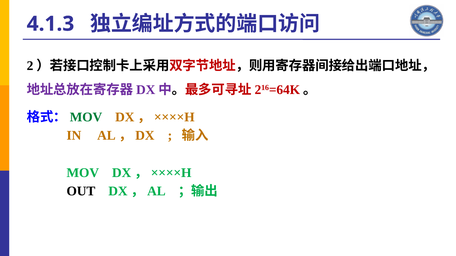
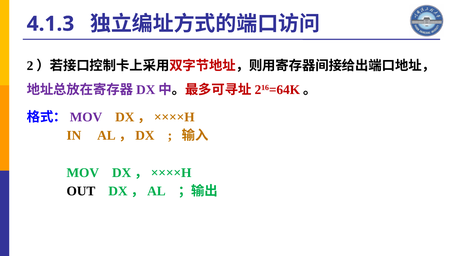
MOV at (86, 117) colour: green -> purple
